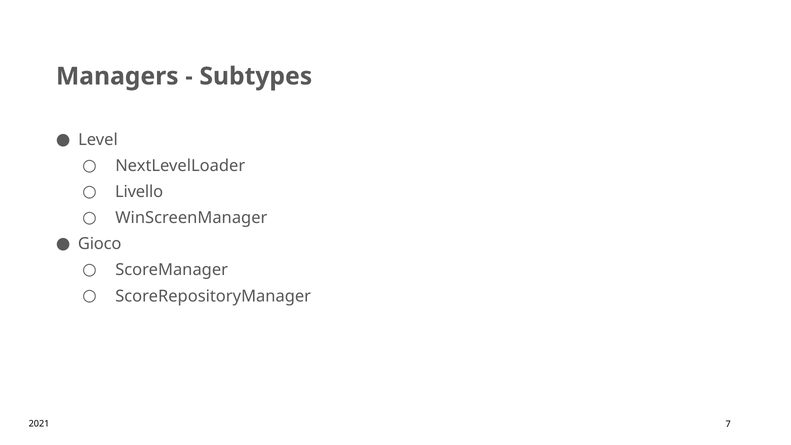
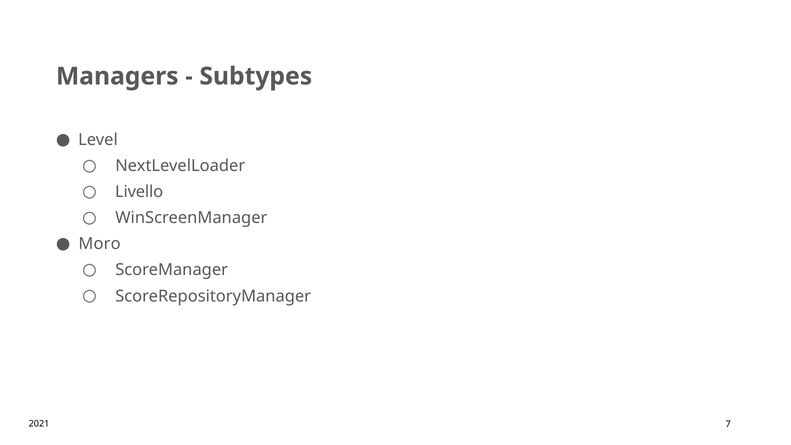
Gioco: Gioco -> Moro
